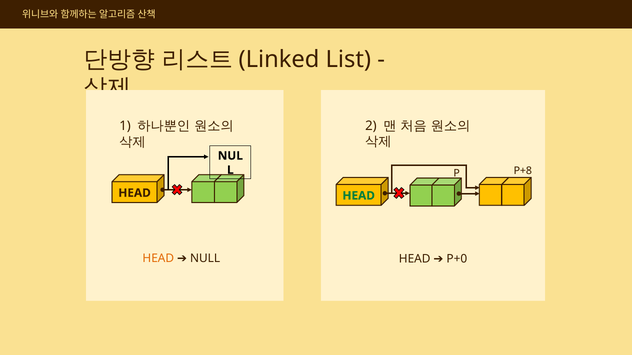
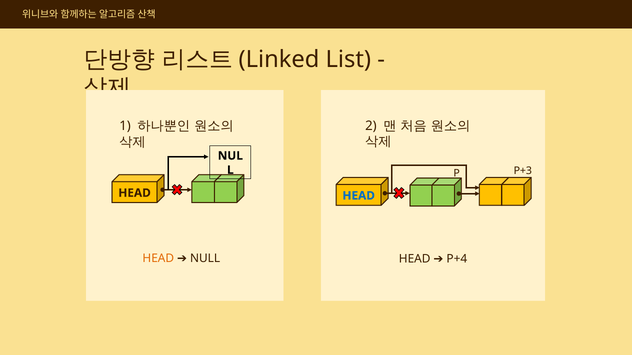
P+8: P+8 -> P+3
HEAD at (359, 196) colour: green -> blue
P+0: P+0 -> P+4
